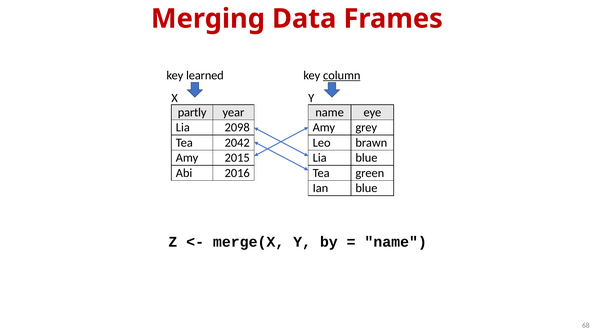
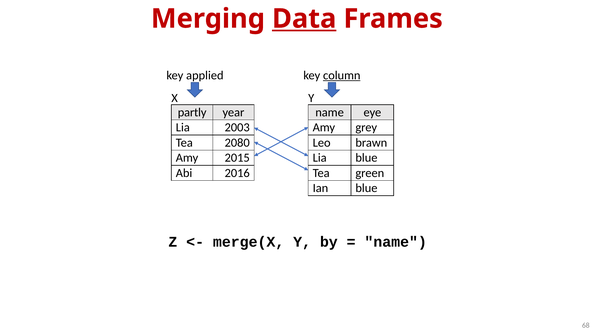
Data underline: none -> present
learned: learned -> applied
2098: 2098 -> 2003
2042: 2042 -> 2080
